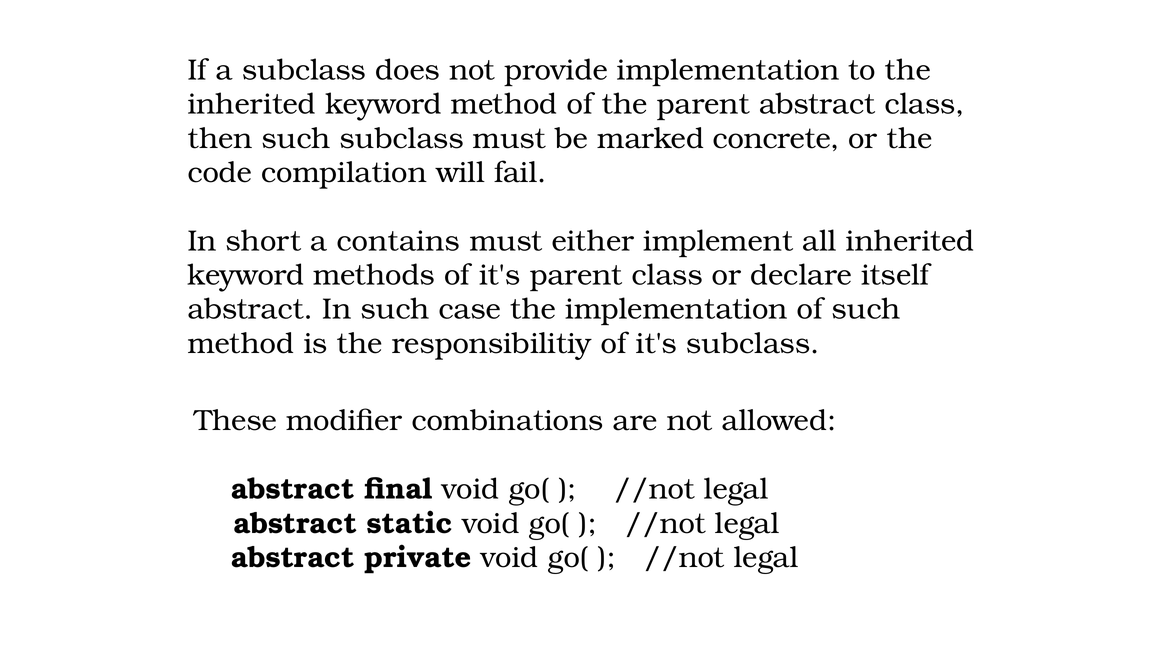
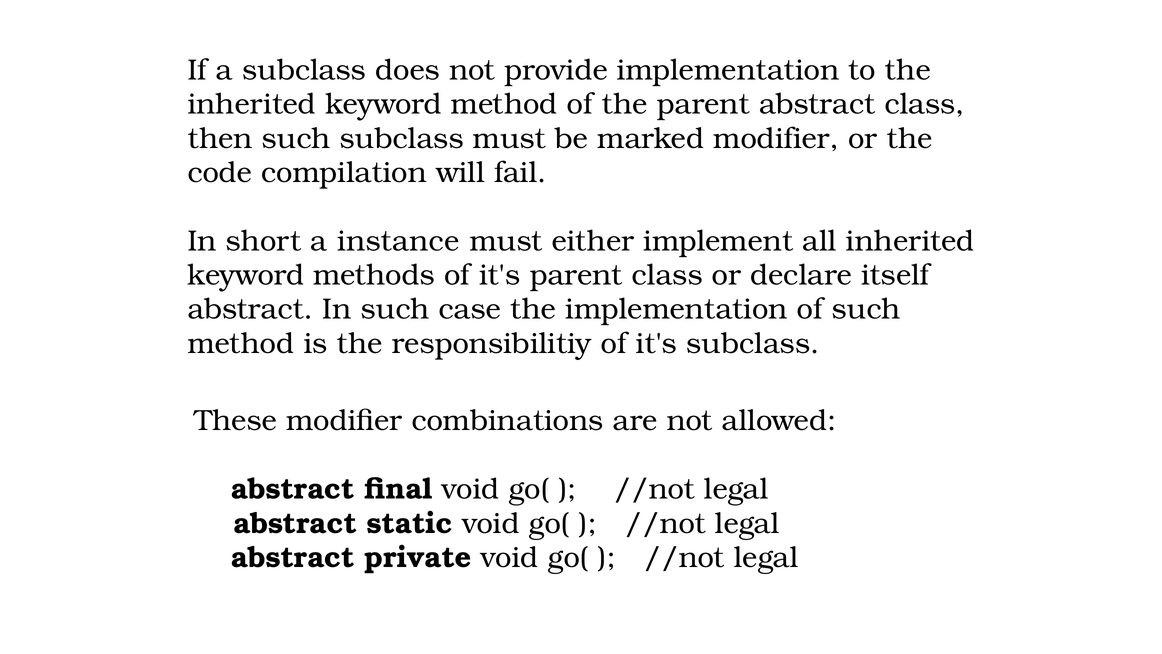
marked concrete: concrete -> modifier
contains: contains -> instance
